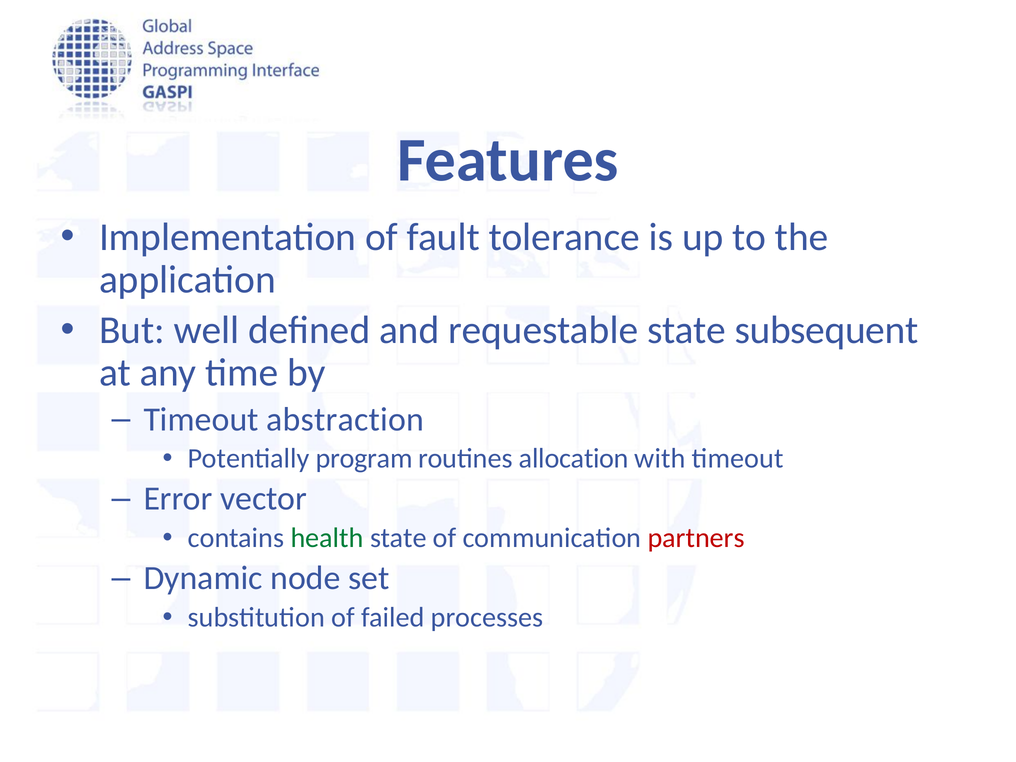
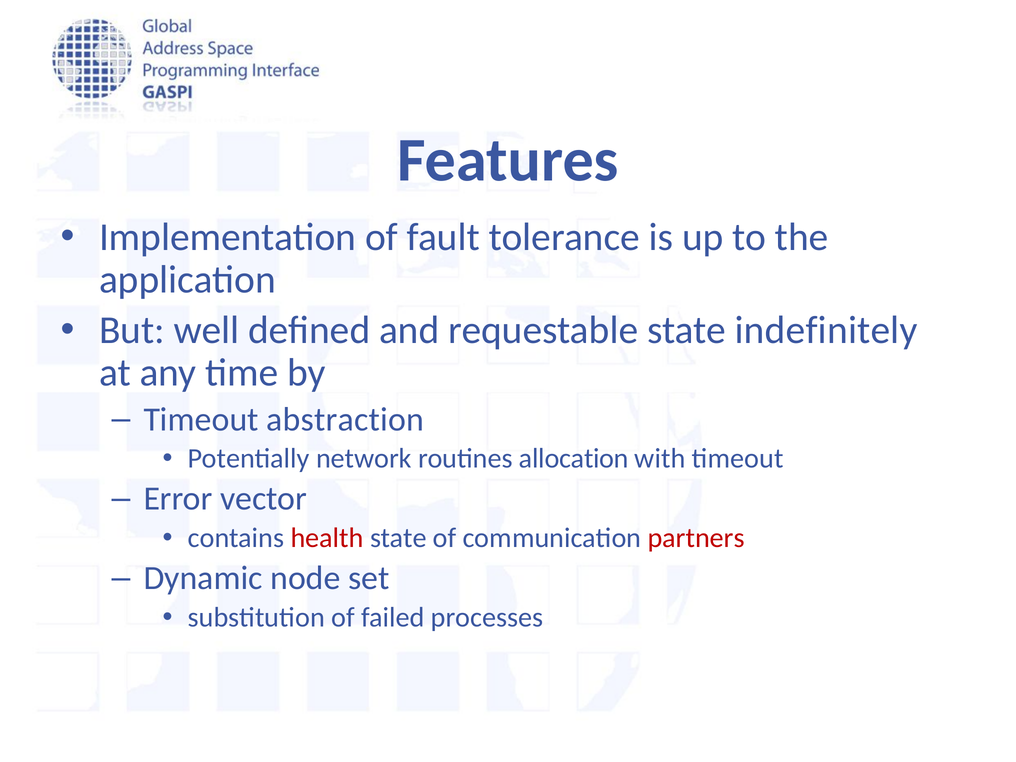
subsequent: subsequent -> indefinitely
program: program -> network
health colour: green -> red
